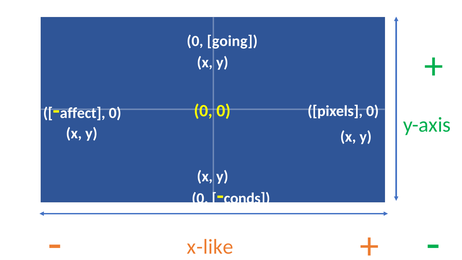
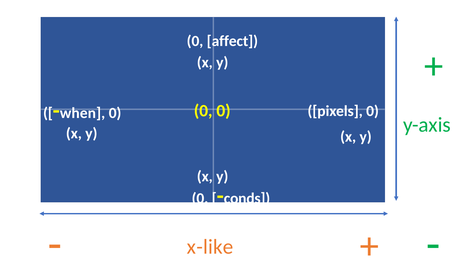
going: going -> affect
affect: affect -> when
